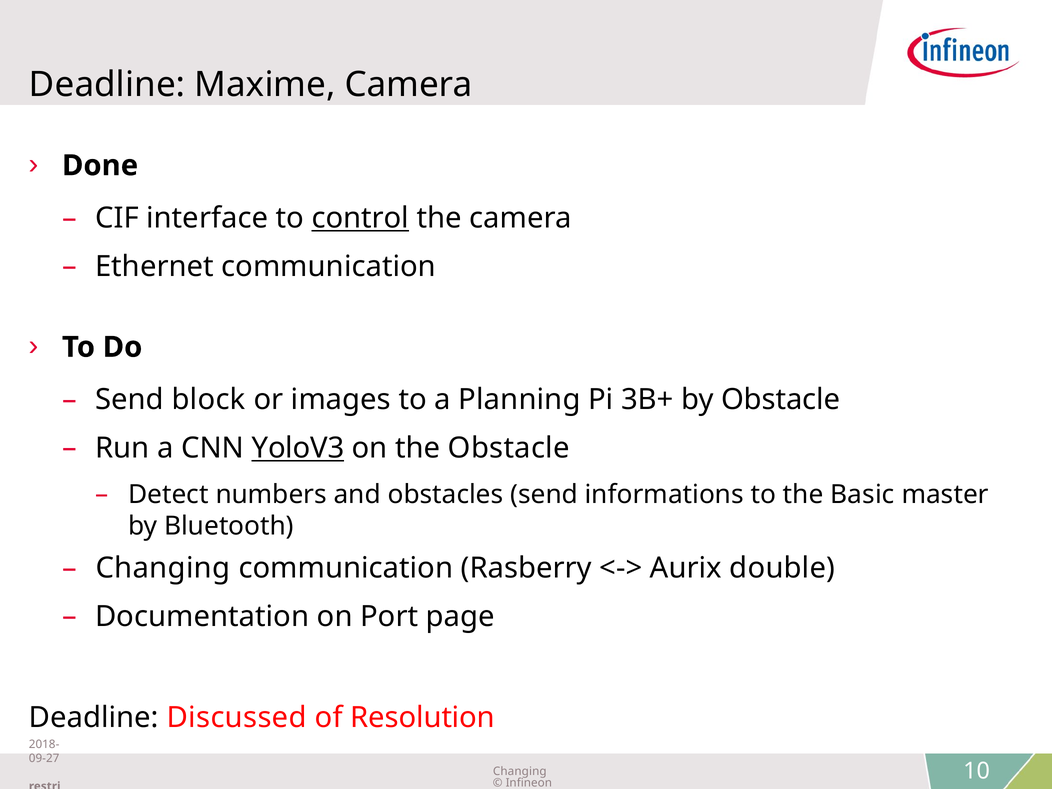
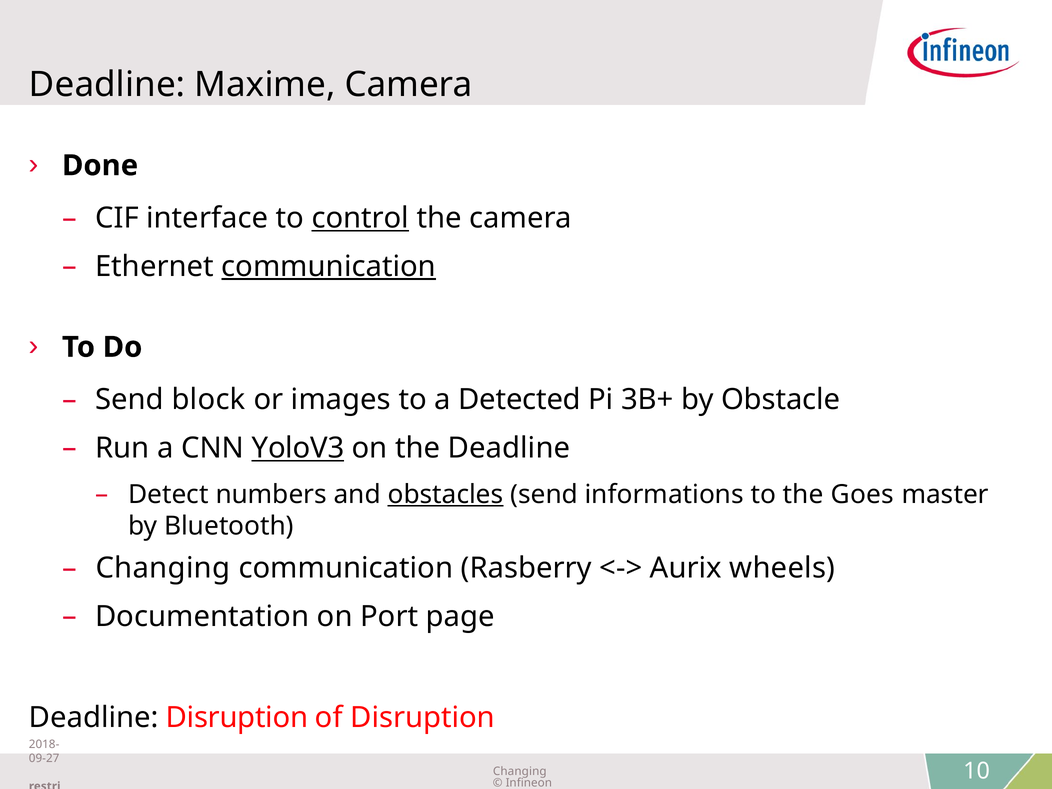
communication at (329, 266) underline: none -> present
Planning: Planning -> Detected
the Obstacle: Obstacle -> Deadline
obstacles underline: none -> present
Basic: Basic -> Goes
double: double -> wheels
Deadline Discussed: Discussed -> Disruption
of Resolution: Resolution -> Disruption
